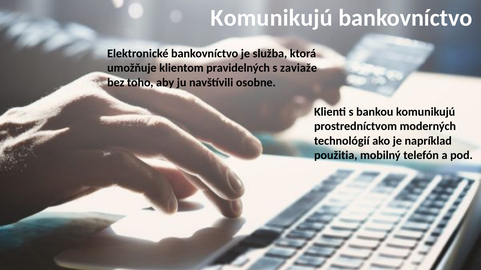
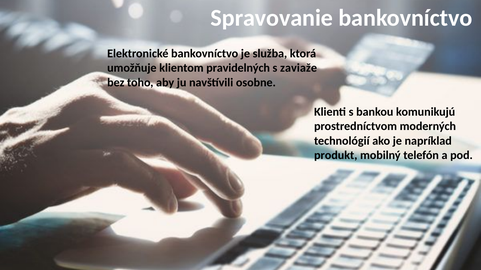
Komunikujú at (272, 18): Komunikujú -> Spravovanie
použitia: použitia -> produkt
